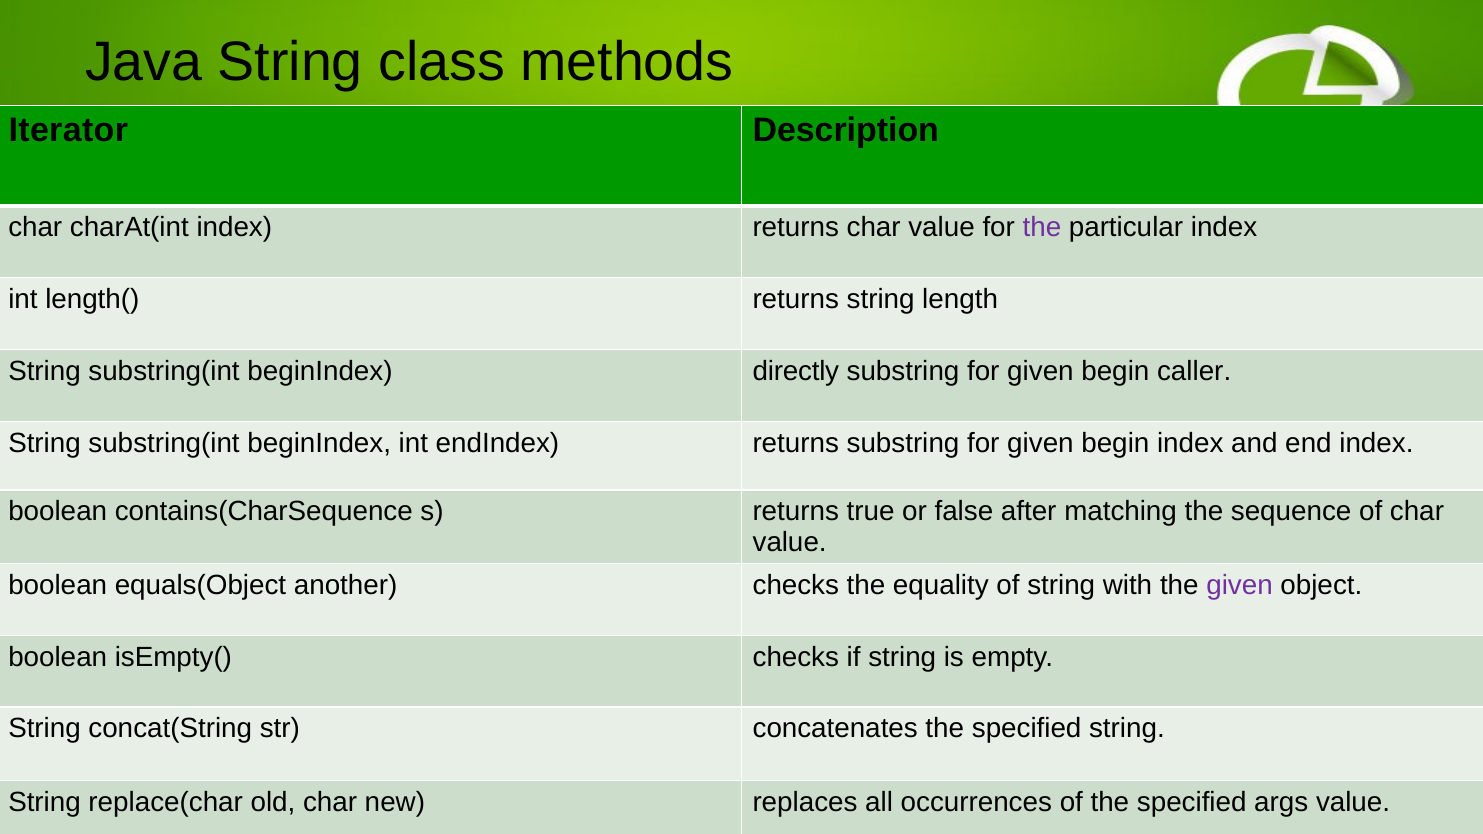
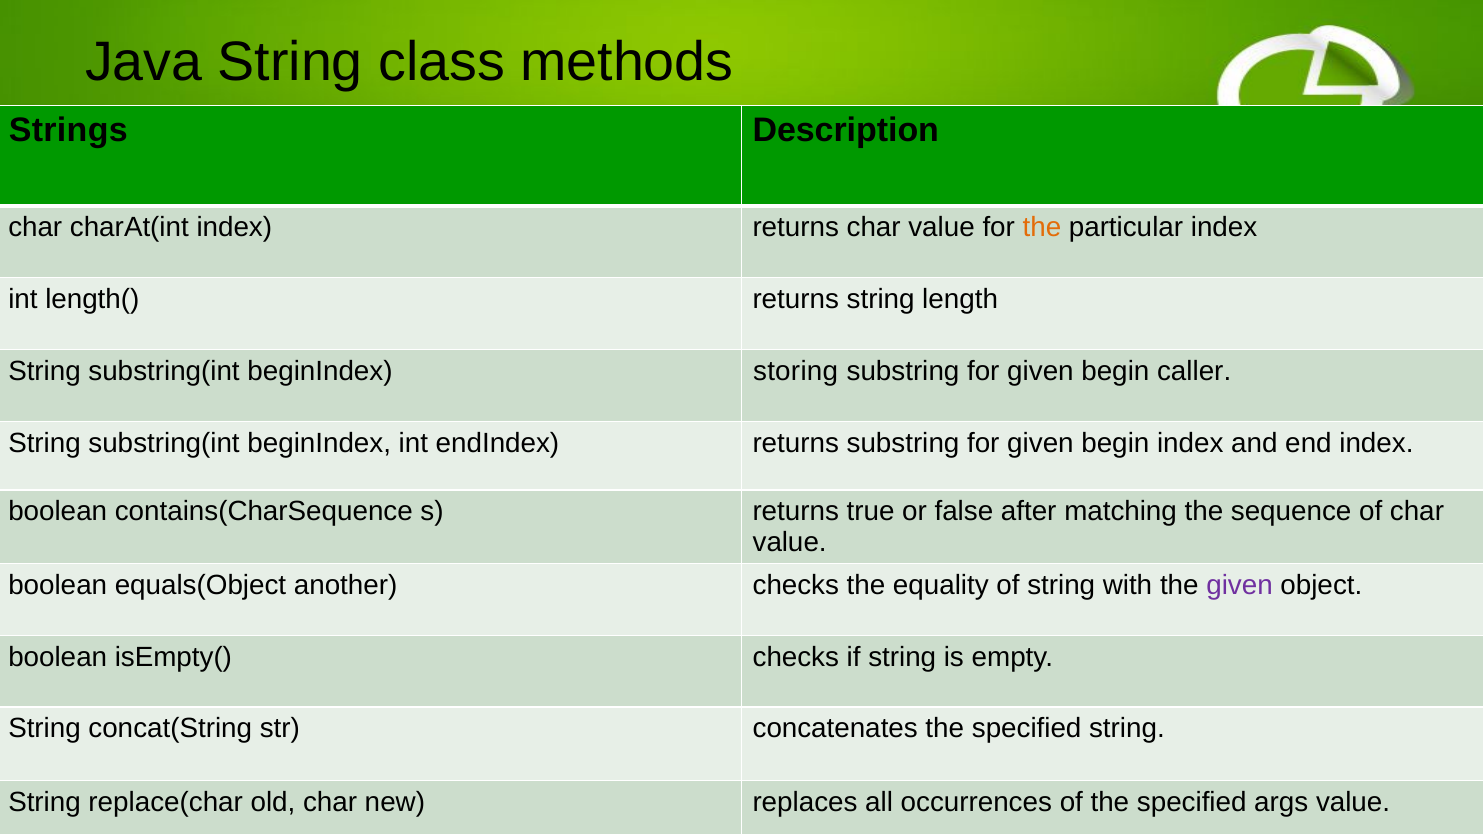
Iterator: Iterator -> Strings
the at (1042, 228) colour: purple -> orange
directly: directly -> storing
